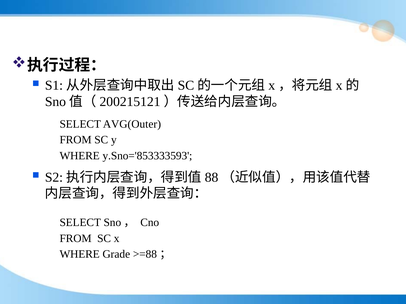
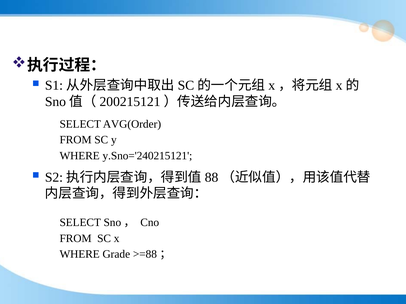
AVG(Outer: AVG(Outer -> AVG(Order
y.Sno='853333593: y.Sno='853333593 -> y.Sno='240215121
